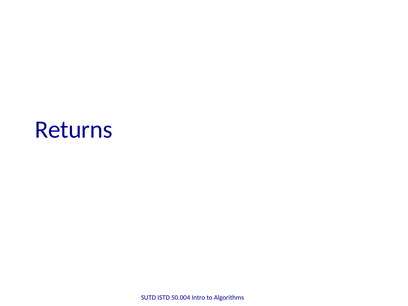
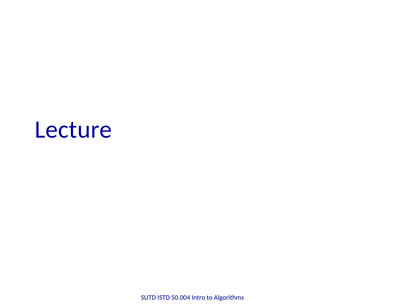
Returns: Returns -> Lecture
